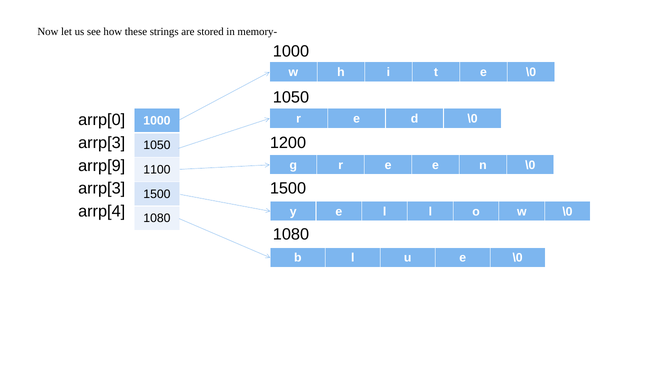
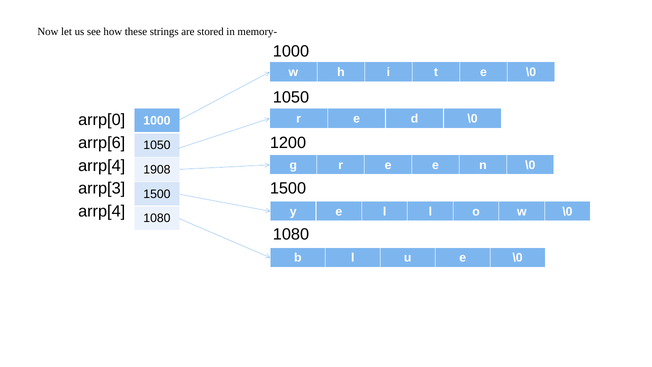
arrp[3 at (102, 143): arrp[3 -> arrp[6
arrp[9 at (102, 166): arrp[9 -> arrp[4
1100: 1100 -> 1908
